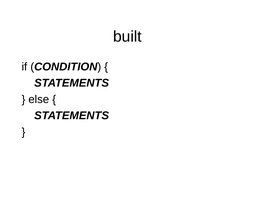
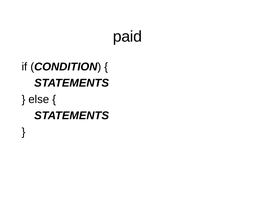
built: built -> paid
